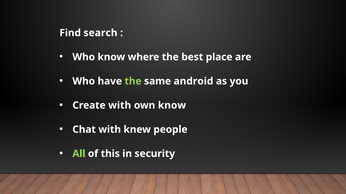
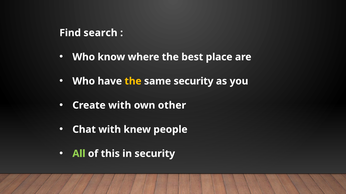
the at (133, 81) colour: light green -> yellow
same android: android -> security
own know: know -> other
